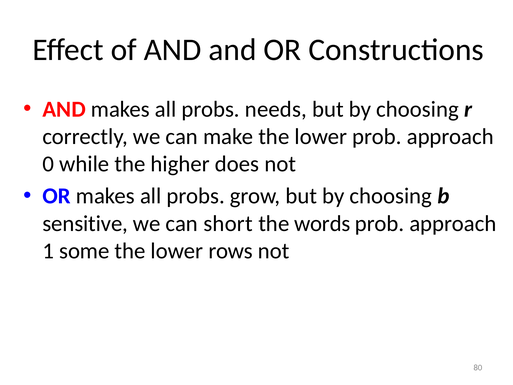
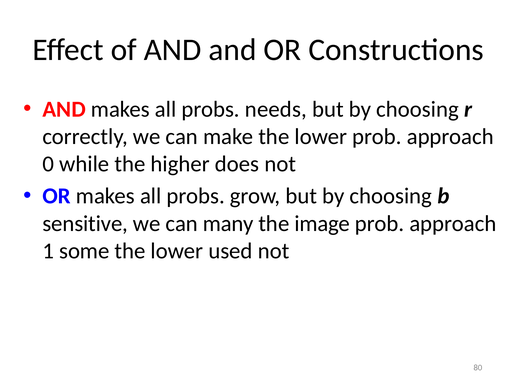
short: short -> many
words: words -> image
rows: rows -> used
